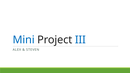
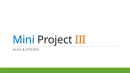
III colour: blue -> orange
